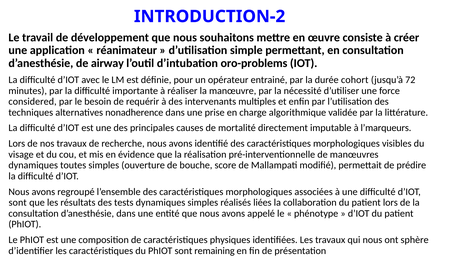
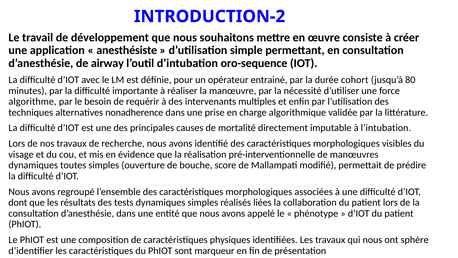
réanimateur: réanimateur -> anesthésiste
oro-problems: oro-problems -> oro-sequence
72: 72 -> 80
considered: considered -> algorithme
l’marqueurs: l’marqueurs -> l’intubation
sont at (18, 202): sont -> dont
remaining: remaining -> marqueur
